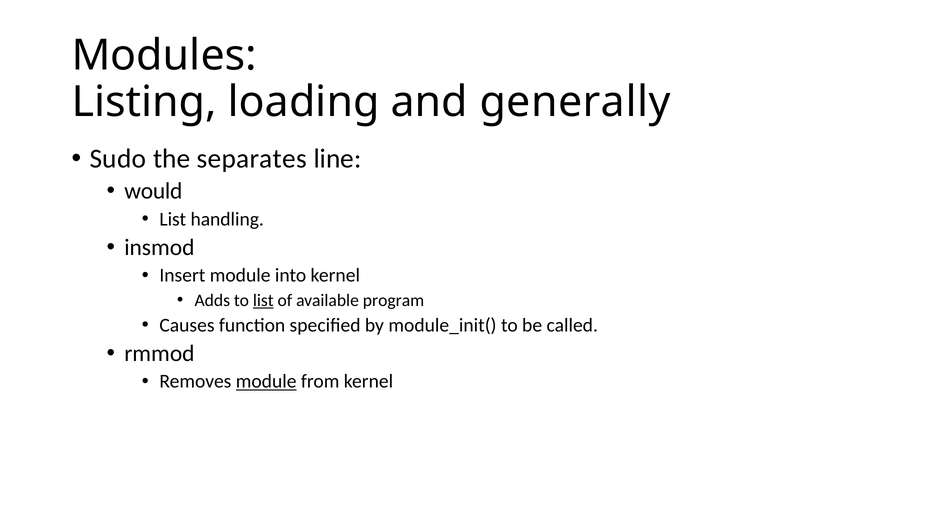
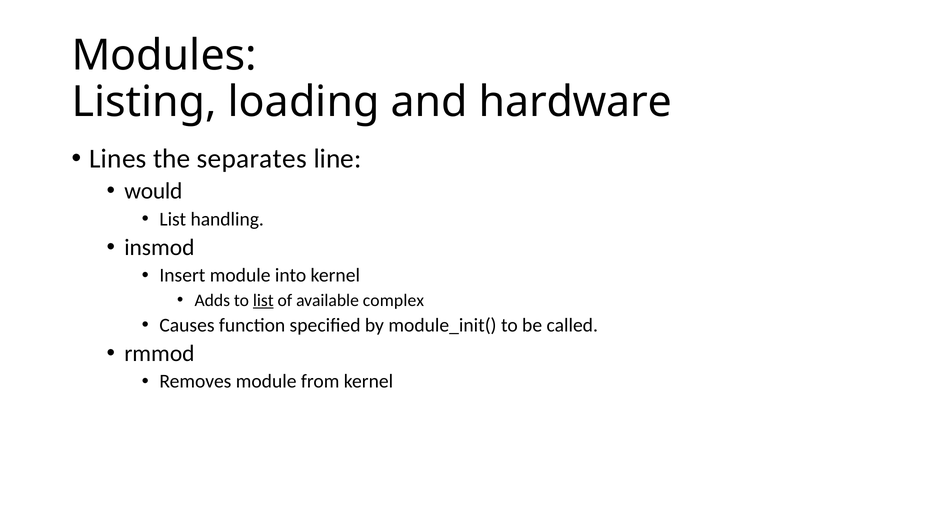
generally: generally -> hardware
Sudo: Sudo -> Lines
program: program -> complex
module at (266, 381) underline: present -> none
